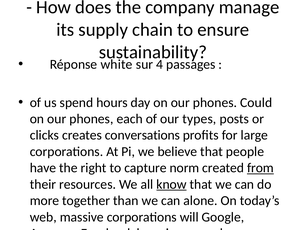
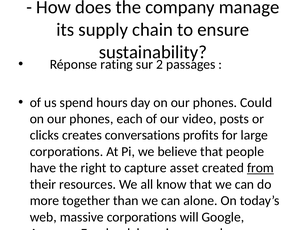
white at (117, 64): white -> rating
4: 4 -> 2
types: types -> video
norm: norm -> asset
know at (171, 184) underline: present -> none
